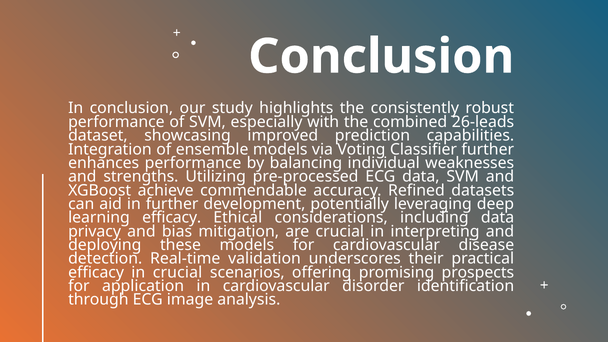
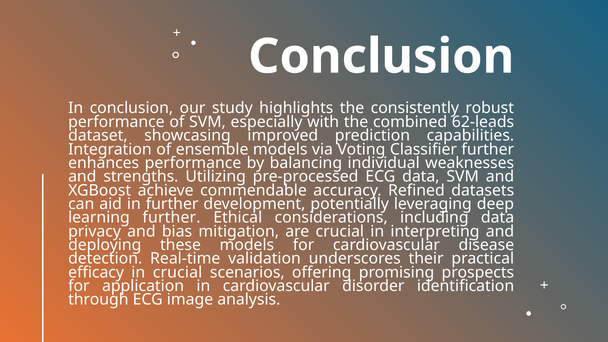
26-leads: 26-leads -> 62-leads
learning efficacy: efficacy -> further
